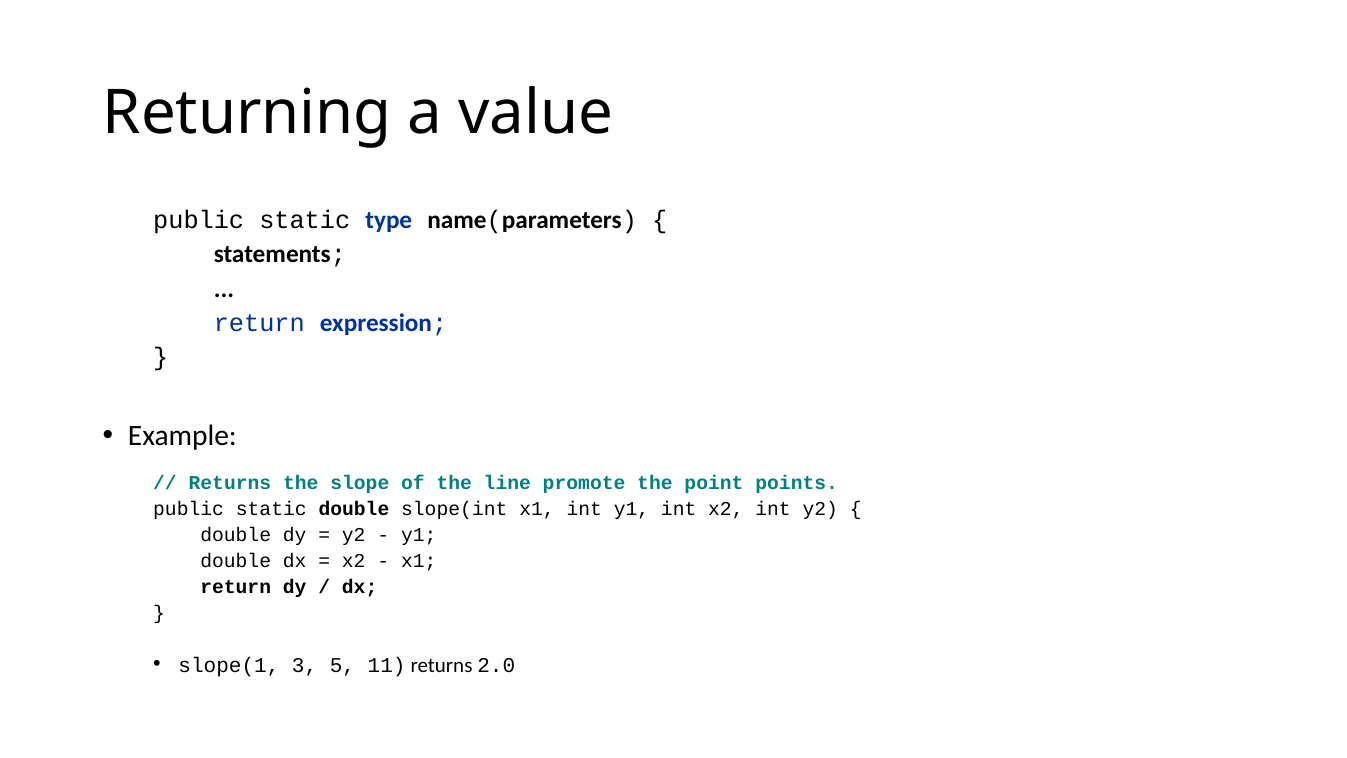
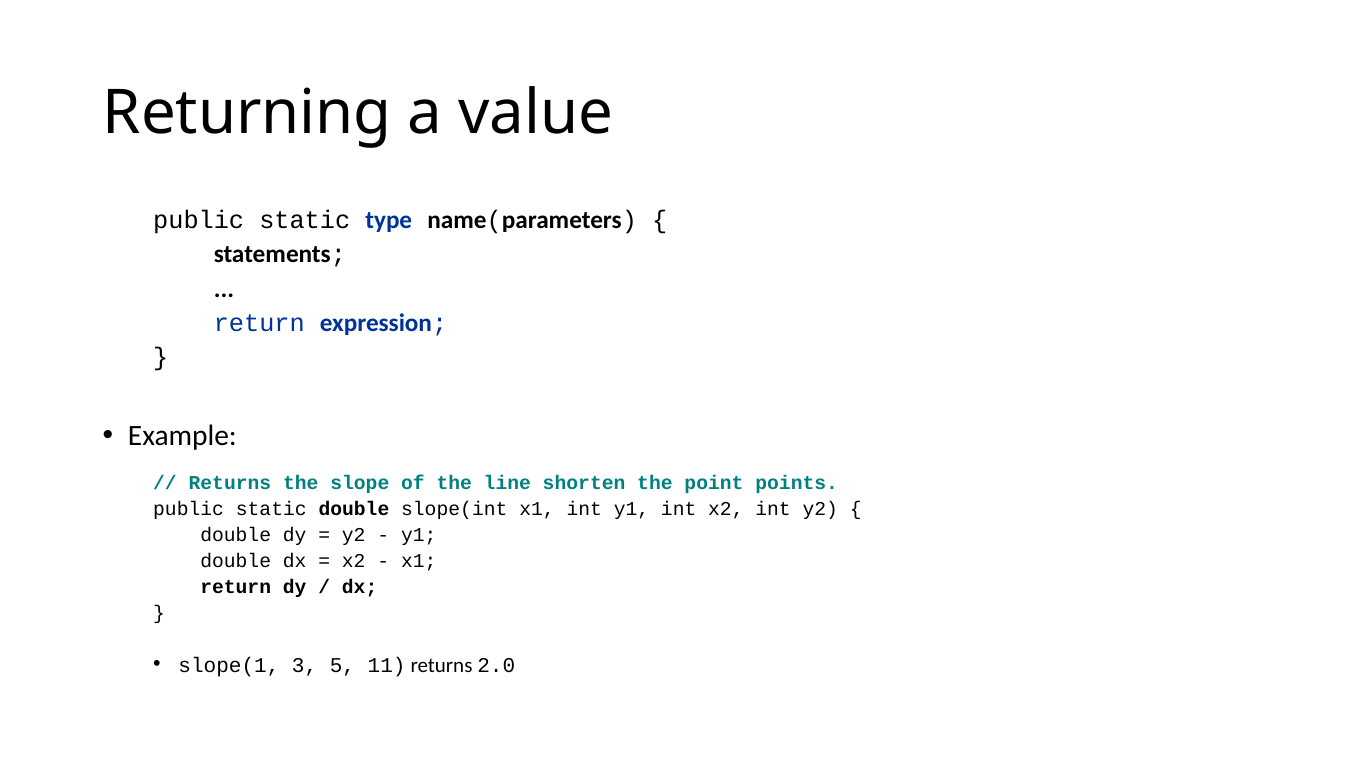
promote: promote -> shorten
